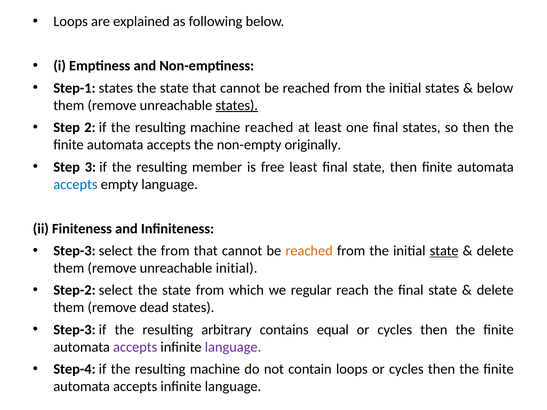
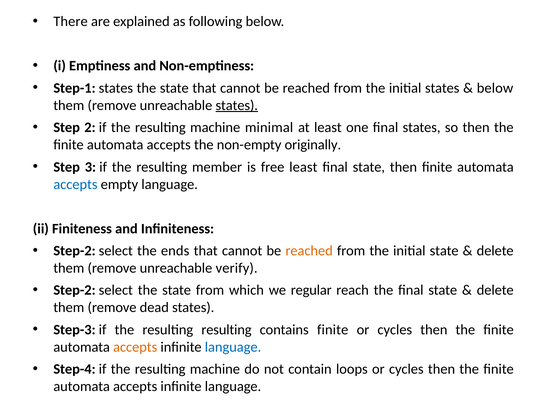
Loops at (71, 22): Loops -> There
machine reached: reached -> minimal
Step-3 at (74, 251): Step-3 -> Step-2
the from: from -> ends
state at (444, 251) underline: present -> none
unreachable initial: initial -> verify
resulting arbitrary: arbitrary -> resulting
contains equal: equal -> finite
accepts at (135, 347) colour: purple -> orange
language at (233, 347) colour: purple -> blue
